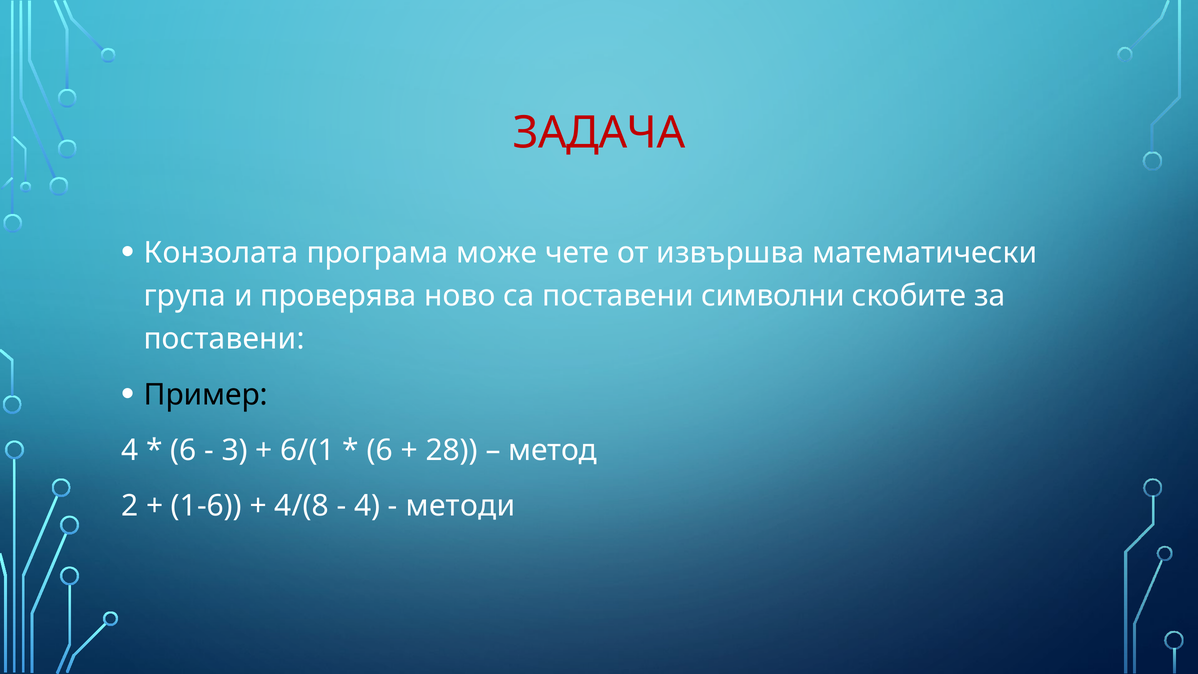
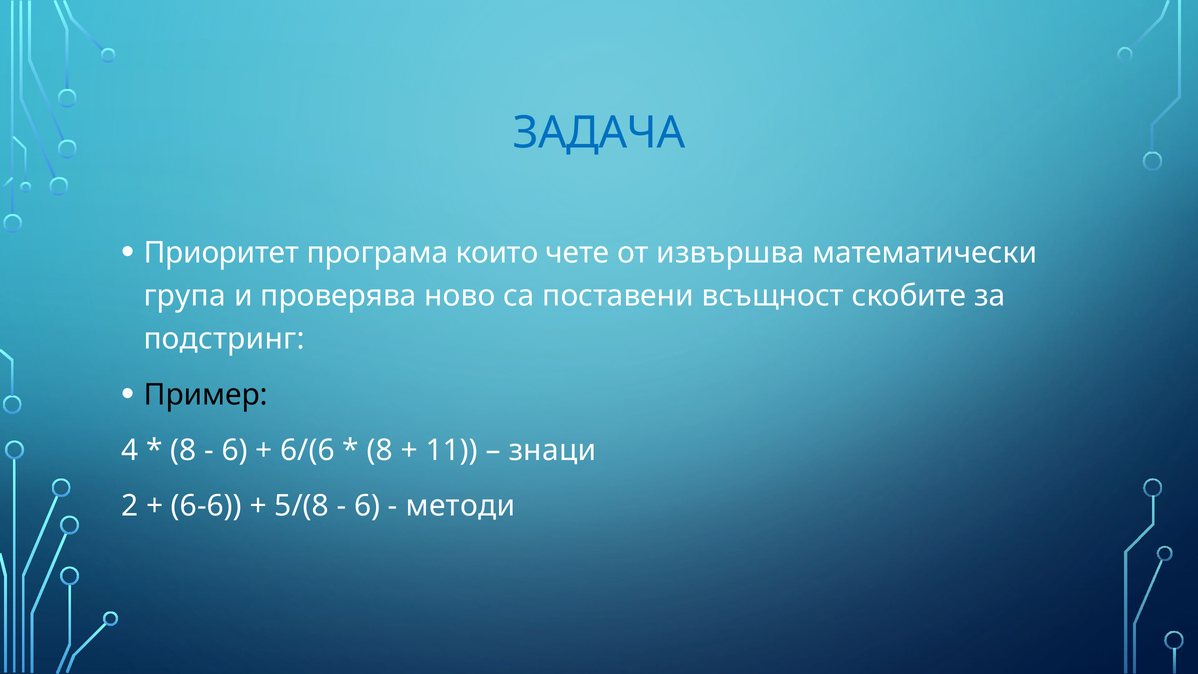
ЗАДАЧА colour: red -> blue
Конзолата: Конзолата -> Приоритет
може: може -> които
символни: символни -> всъщност
поставени at (224, 339): поставени -> подстринг
6 at (183, 450): 6 -> 8
3 at (235, 450): 3 -> 6
6/(1: 6/(1 -> 6/(6
6 at (380, 450): 6 -> 8
28: 28 -> 11
метод: метод -> знаци
1-6: 1-6 -> 6-6
4/(8: 4/(8 -> 5/(8
4 at (367, 506): 4 -> 6
